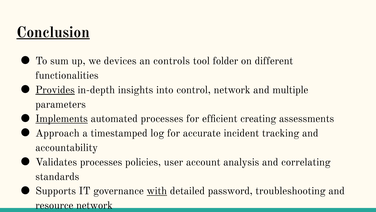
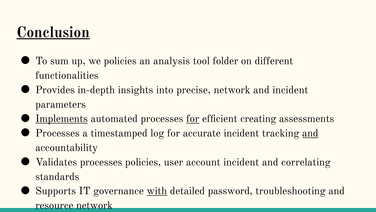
we devices: devices -> policies
controls: controls -> analysis
Provides underline: present -> none
control: control -> precise
and multiple: multiple -> incident
for at (193, 118) underline: none -> present
Approach at (57, 133): Approach -> Processes
and at (310, 133) underline: none -> present
account analysis: analysis -> incident
